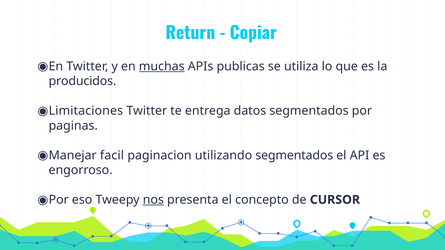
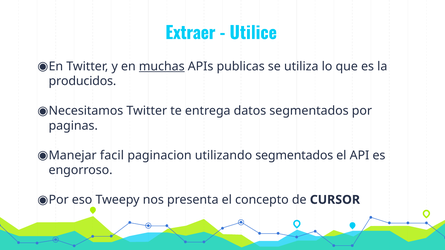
Return: Return -> Extraer
Copiar: Copiar -> Utilice
Limitaciones: Limitaciones -> Necesitamos
nos underline: present -> none
